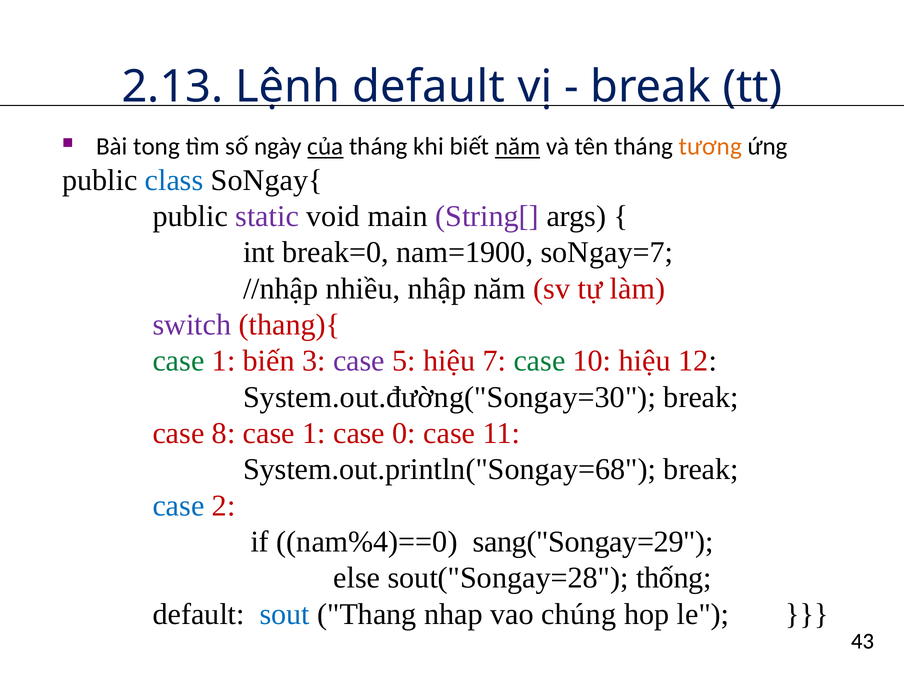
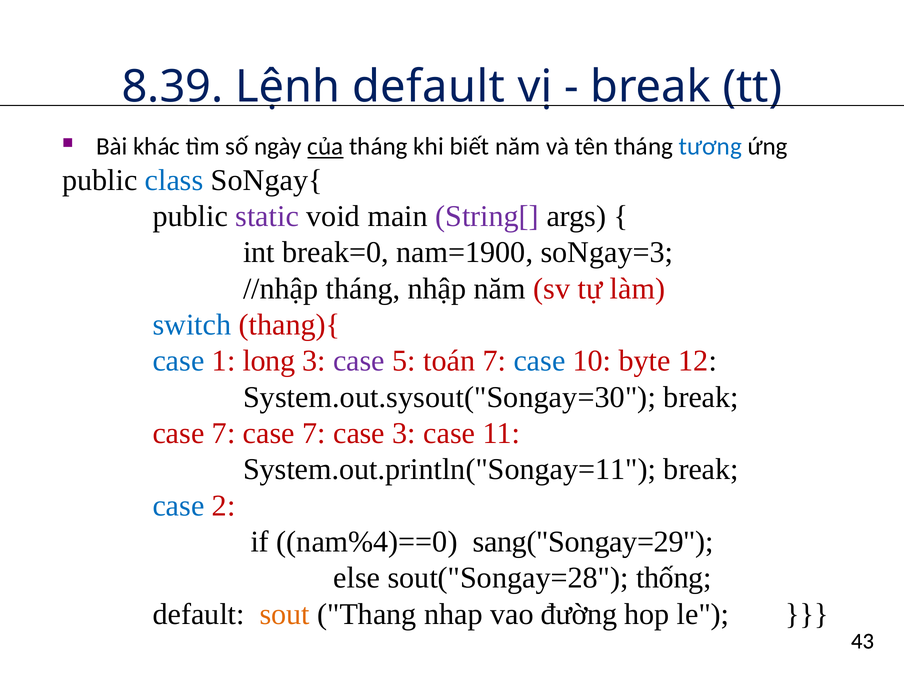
2.13: 2.13 -> 8.39
tong: tong -> khác
năm at (518, 147) underline: present -> none
tương colour: orange -> blue
soNgay=7: soNgay=7 -> soNgay=3
//nhập nhiều: nhiều -> tháng
switch colour: purple -> blue
case at (179, 361) colour: green -> blue
biến: biến -> long
5 hiệu: hiệu -> toán
case at (539, 361) colour: green -> blue
10 hiệu: hiệu -> byte
System.out.đường("Songay=30: System.out.đường("Songay=30 -> System.out.sysout("Songay=30
8 at (224, 433): 8 -> 7
1 at (314, 433): 1 -> 7
case 0: 0 -> 3
System.out.println("Songay=68: System.out.println("Songay=68 -> System.out.println("Songay=11
sout colour: blue -> orange
chúng: chúng -> đường
